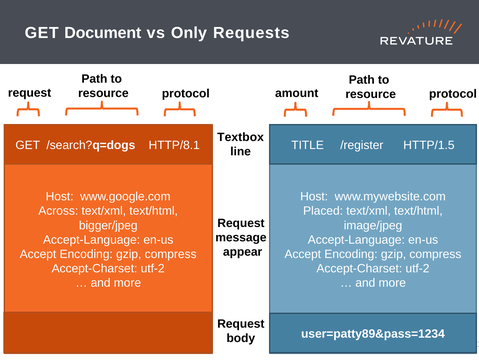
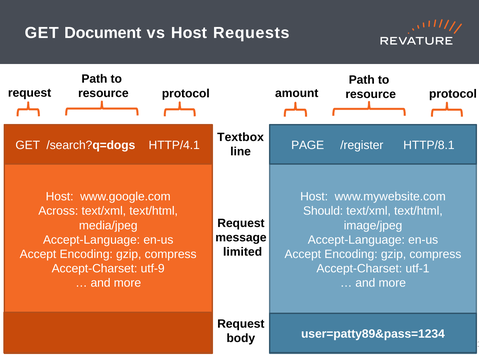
vs Only: Only -> Host
HTTP/8.1: HTTP/8.1 -> HTTP/4.1
TITLE: TITLE -> PAGE
HTTP/1.5: HTTP/1.5 -> HTTP/8.1
Placed: Placed -> Should
bigger/jpeg: bigger/jpeg -> media/jpeg
appear: appear -> limited
utf-2 at (153, 268): utf-2 -> utf-9
utf-2 at (417, 268): utf-2 -> utf-1
